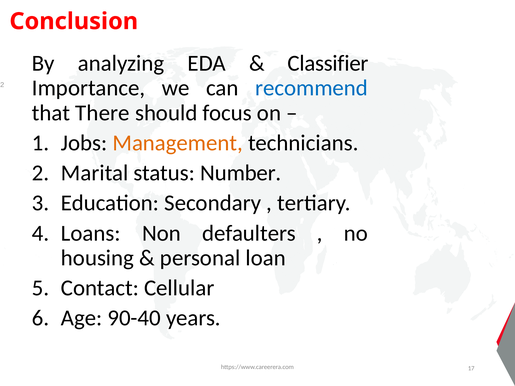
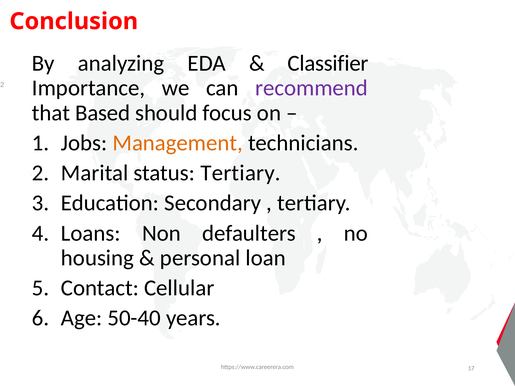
recommend colour: blue -> purple
There: There -> Based
status Number: Number -> Tertiary
90-40: 90-40 -> 50-40
